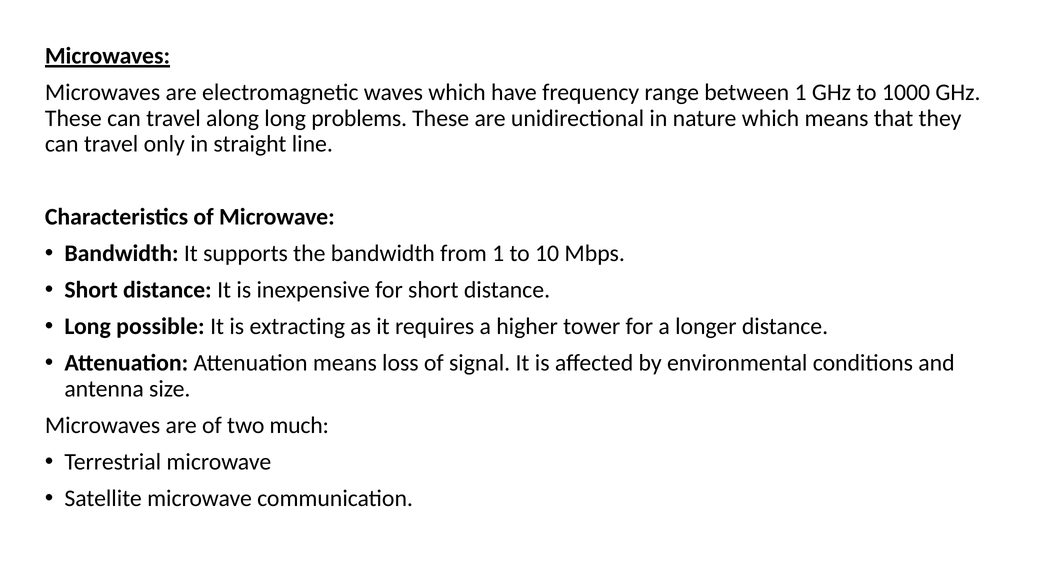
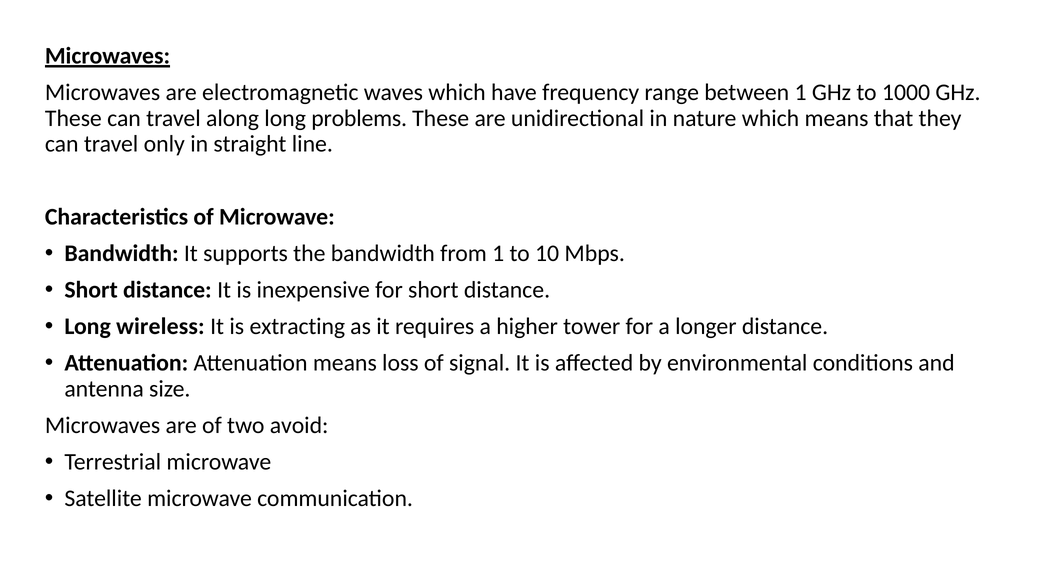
possible: possible -> wireless
much: much -> avoid
